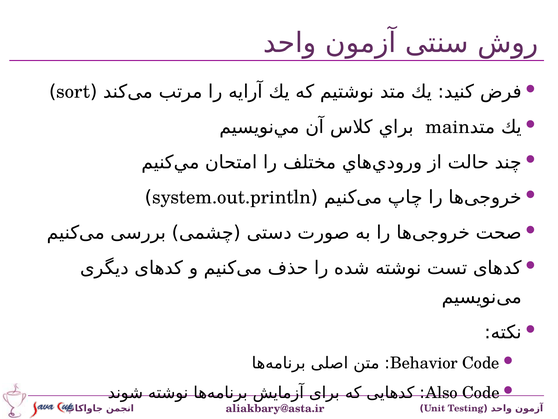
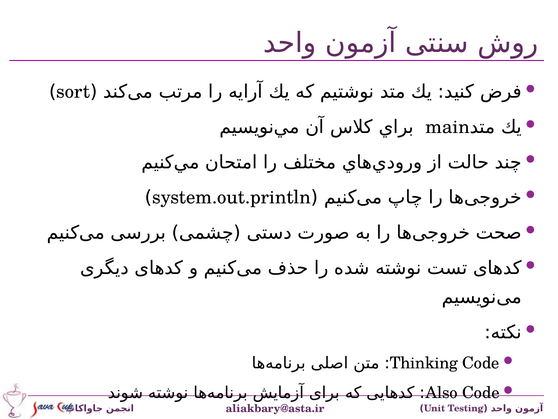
Behavior: Behavior -> Thinking
